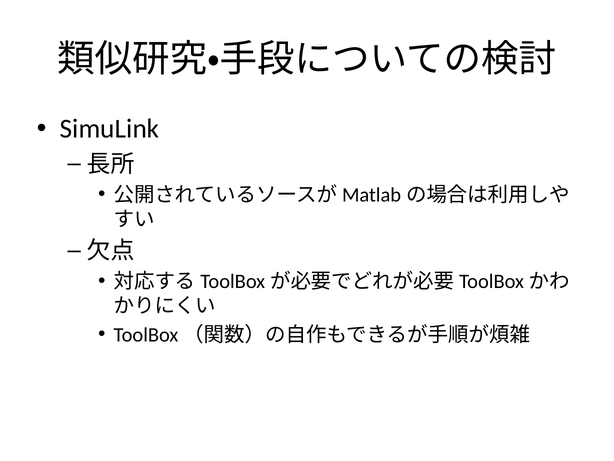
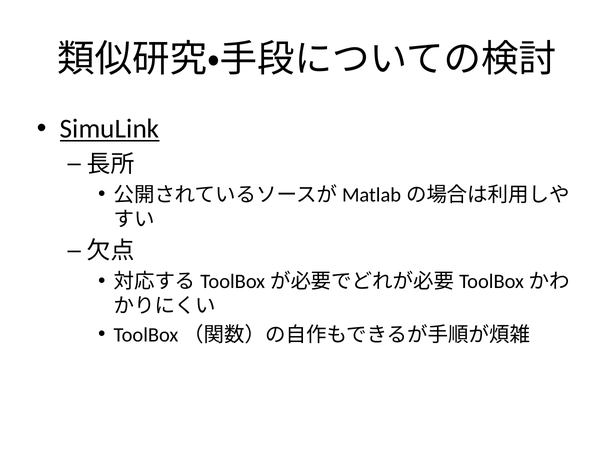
SimuLink underline: none -> present
